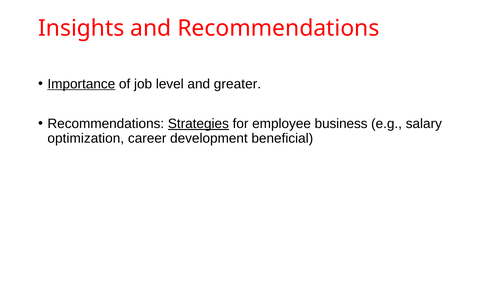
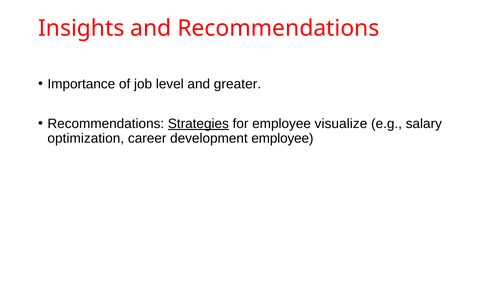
Importance underline: present -> none
business: business -> visualize
development beneficial: beneficial -> employee
